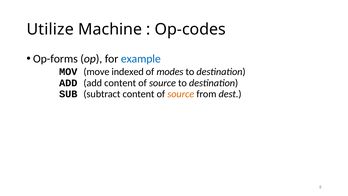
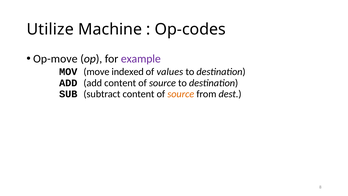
Op-forms: Op-forms -> Op-move
example colour: blue -> purple
modes: modes -> values
